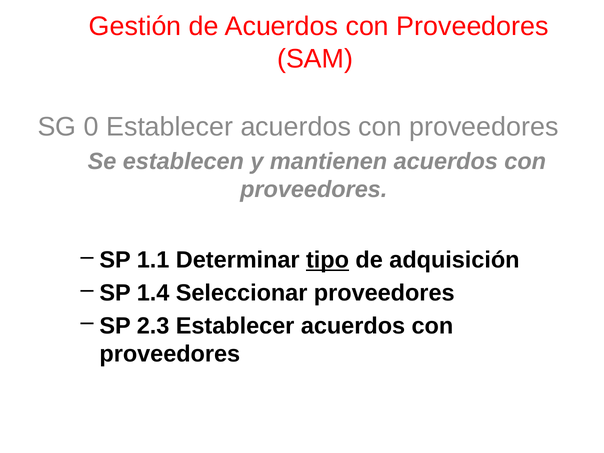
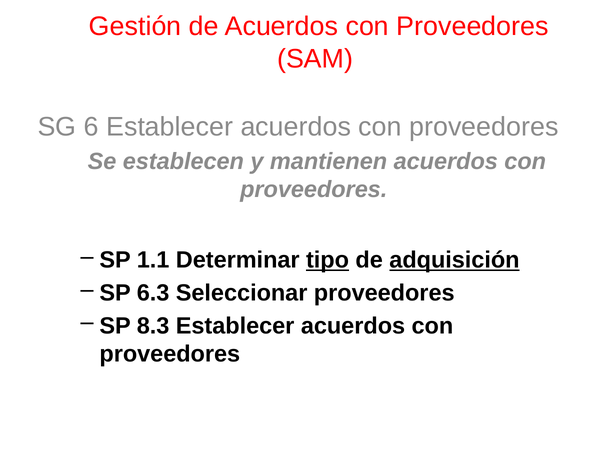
0: 0 -> 6
adquisición underline: none -> present
1.4: 1.4 -> 6.3
2.3: 2.3 -> 8.3
